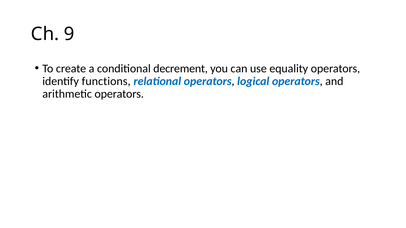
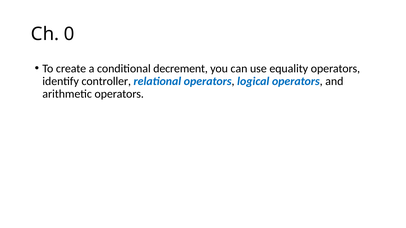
9: 9 -> 0
functions: functions -> controller
